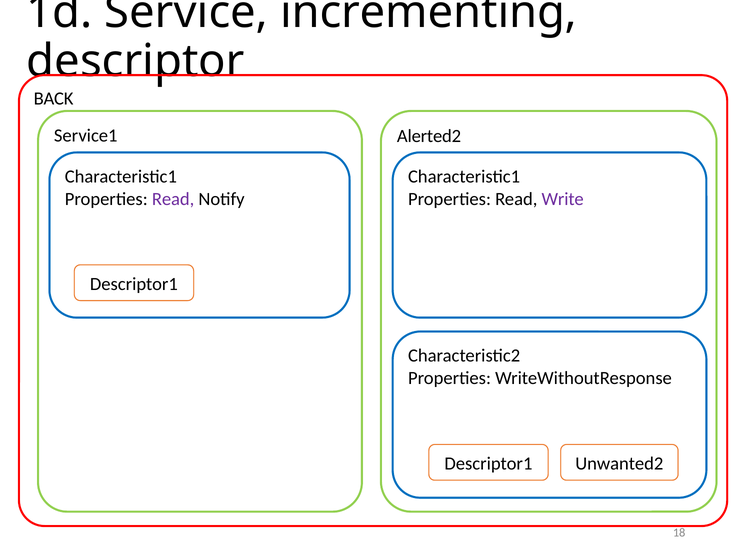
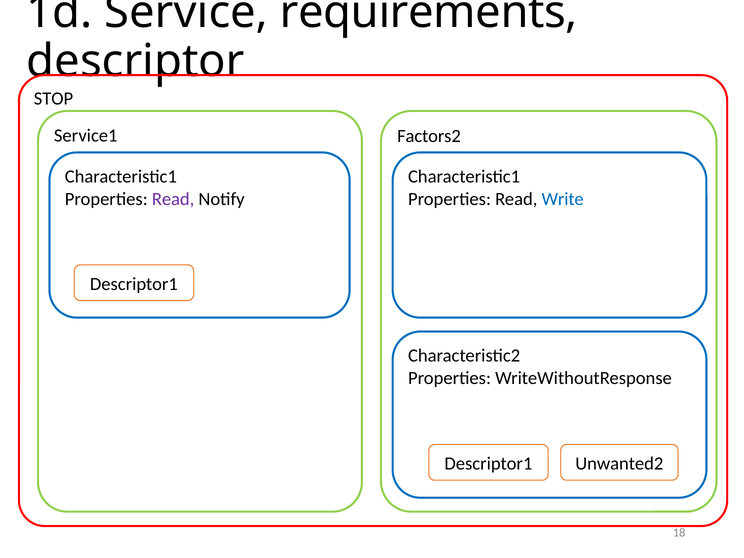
incrementing: incrementing -> requirements
BACK: BACK -> STOP
Alerted2: Alerted2 -> Factors2
Write colour: purple -> blue
